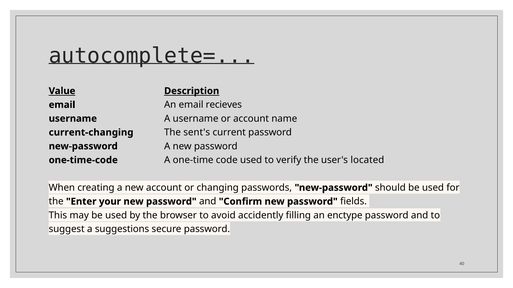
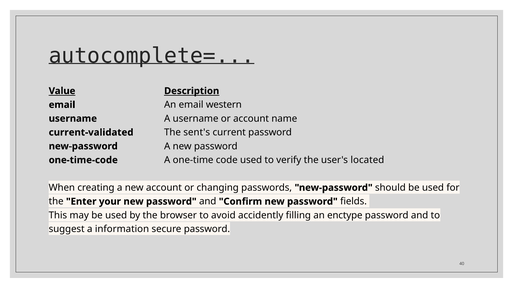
recieves: recieves -> western
current-changing: current-changing -> current-validated
suggestions: suggestions -> information
